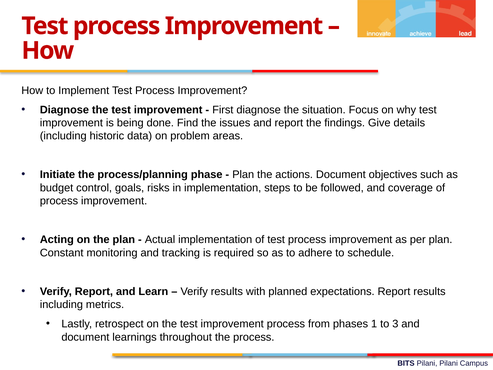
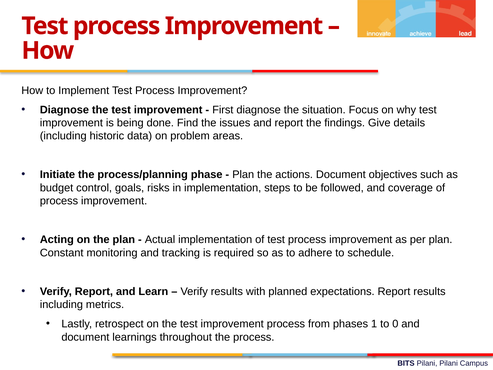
3: 3 -> 0
